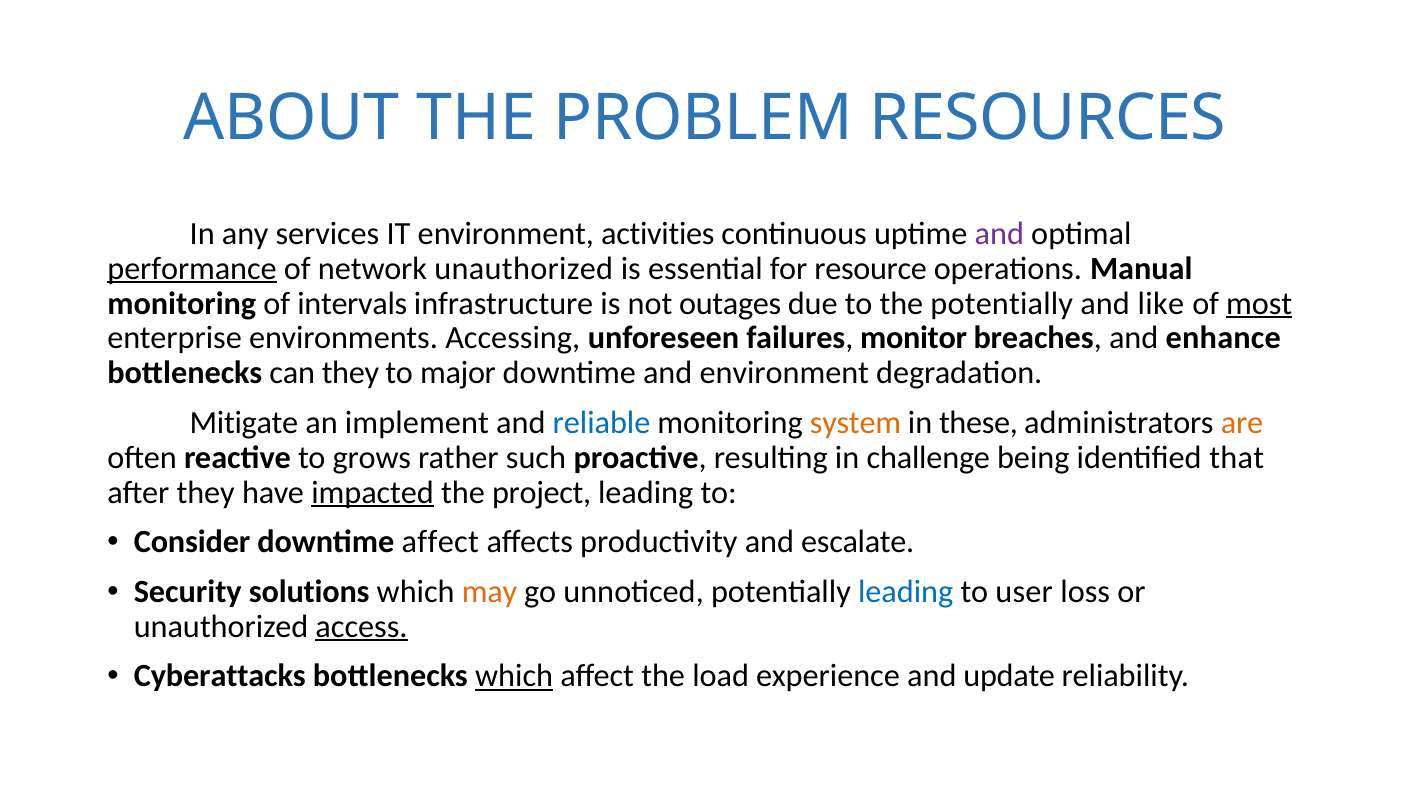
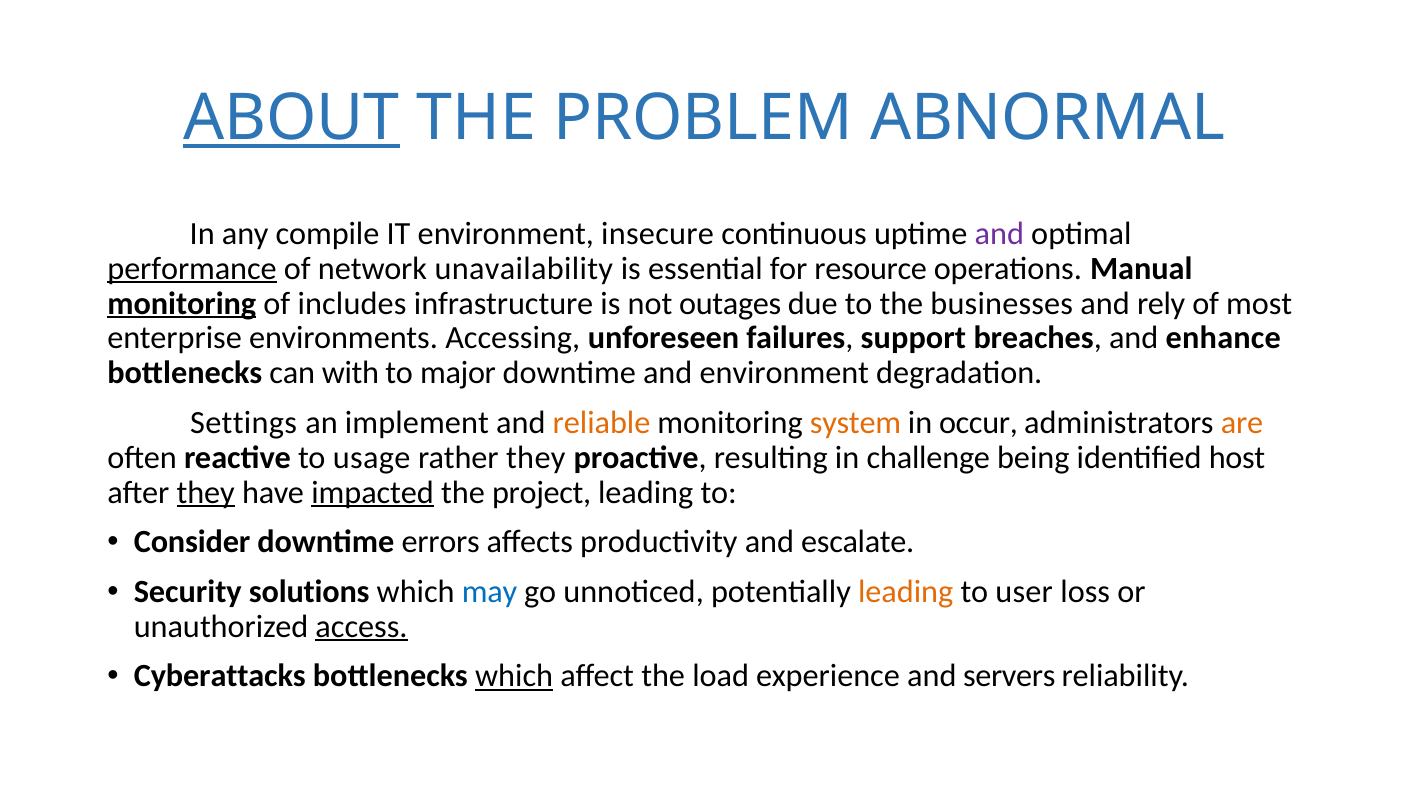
ABOUT underline: none -> present
RESOURCES: RESOURCES -> ABNORMAL
services: services -> compile
activities: activities -> insecure
network unauthorized: unauthorized -> unavailability
monitoring at (182, 303) underline: none -> present
intervals: intervals -> includes
the potentially: potentially -> businesses
like: like -> rely
most underline: present -> none
monitor: monitor -> support
can they: they -> with
Mitigate: Mitigate -> Settings
reliable colour: blue -> orange
these: these -> occur
grows: grows -> usage
rather such: such -> they
that: that -> host
they at (206, 492) underline: none -> present
downtime affect: affect -> errors
may colour: orange -> blue
leading at (906, 591) colour: blue -> orange
update: update -> servers
